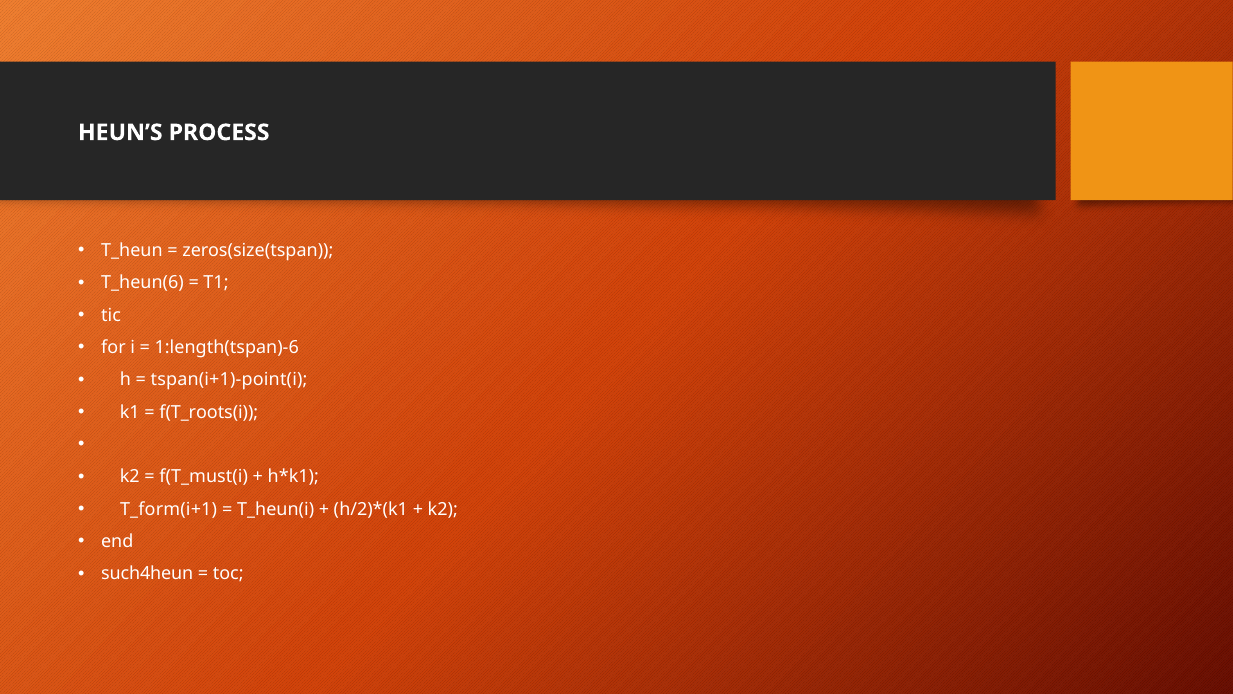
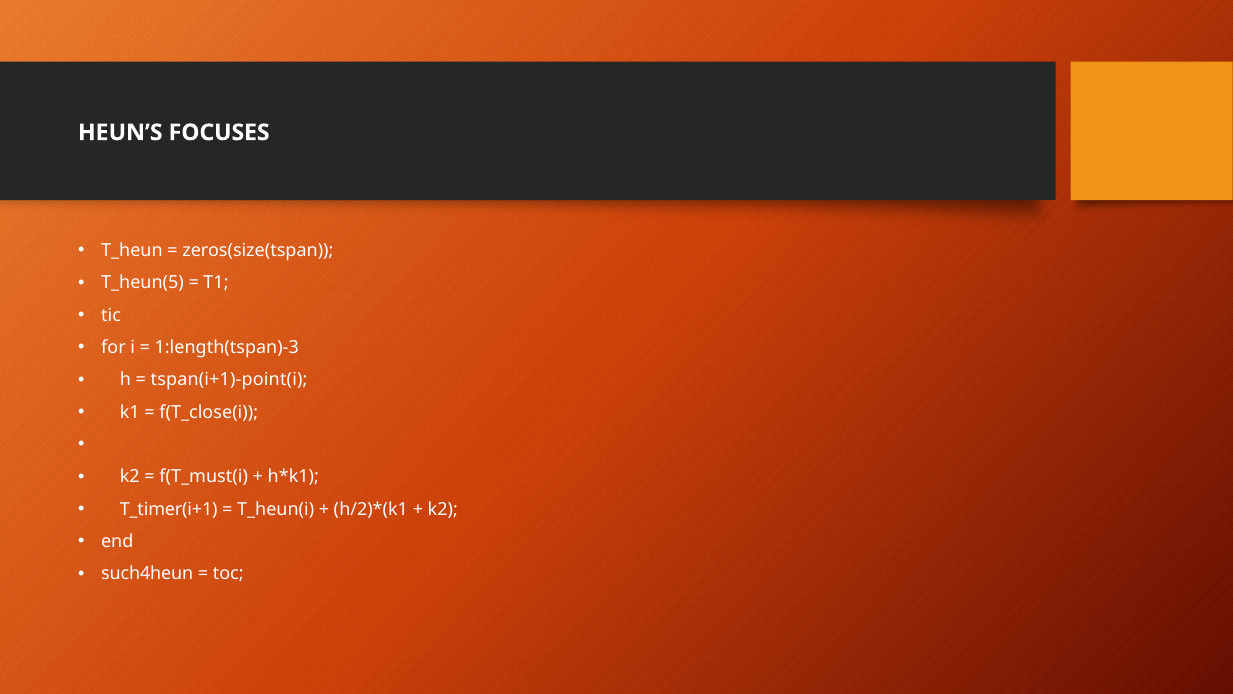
PROCESS: PROCESS -> FOCUSES
T_heun(6: T_heun(6 -> T_heun(5
1:length(tspan)-6: 1:length(tspan)-6 -> 1:length(tspan)-3
f(T_roots(i: f(T_roots(i -> f(T_close(i
T_form(i+1: T_form(i+1 -> T_timer(i+1
